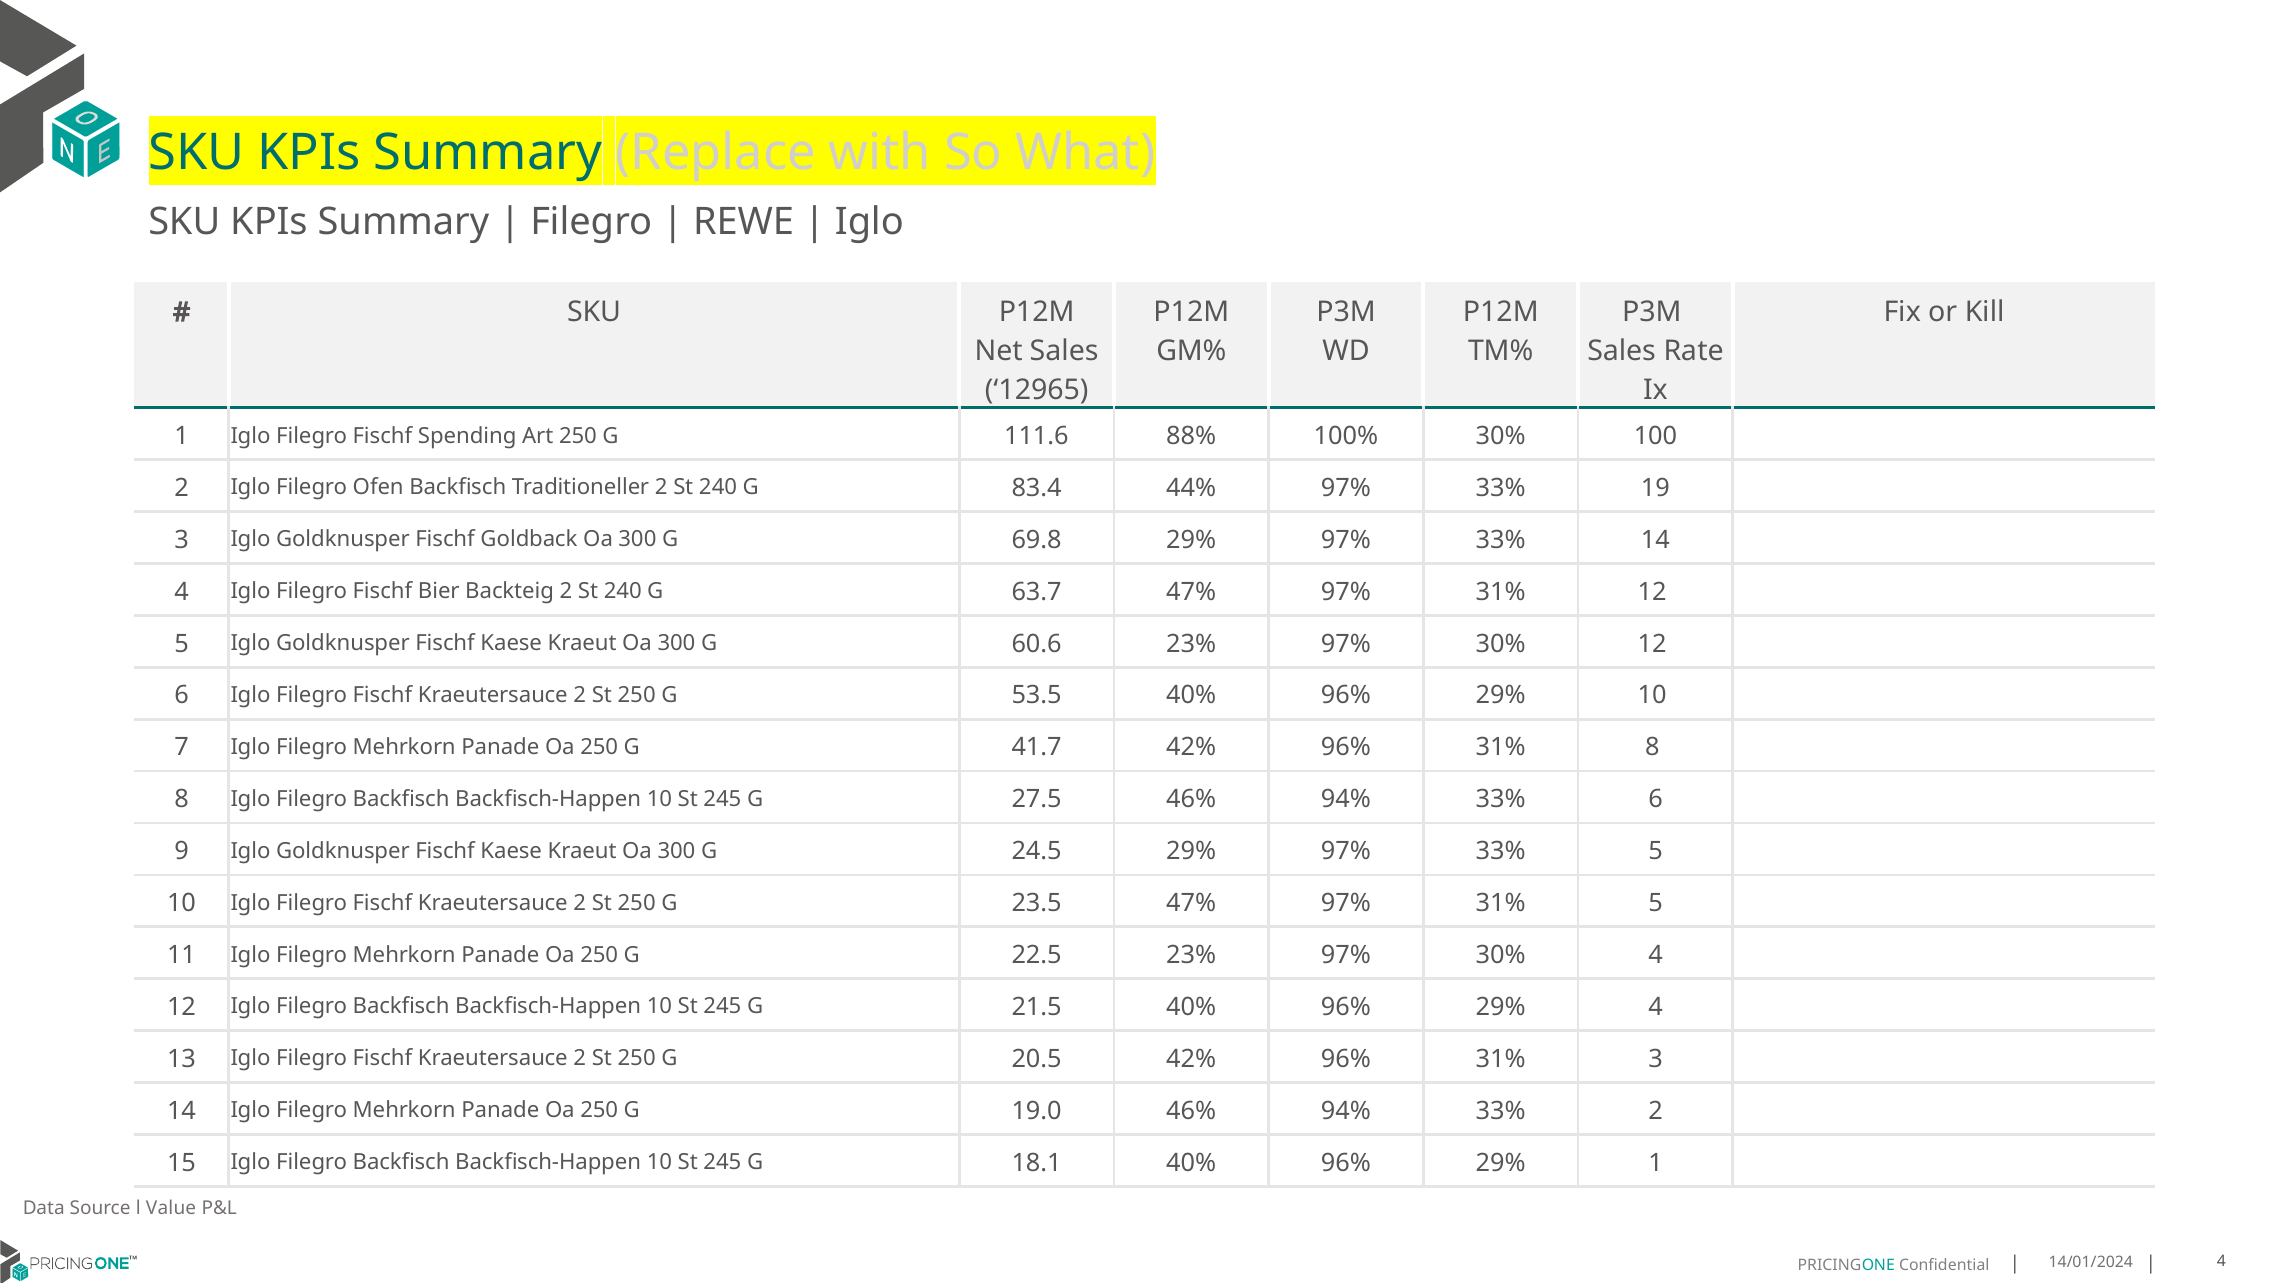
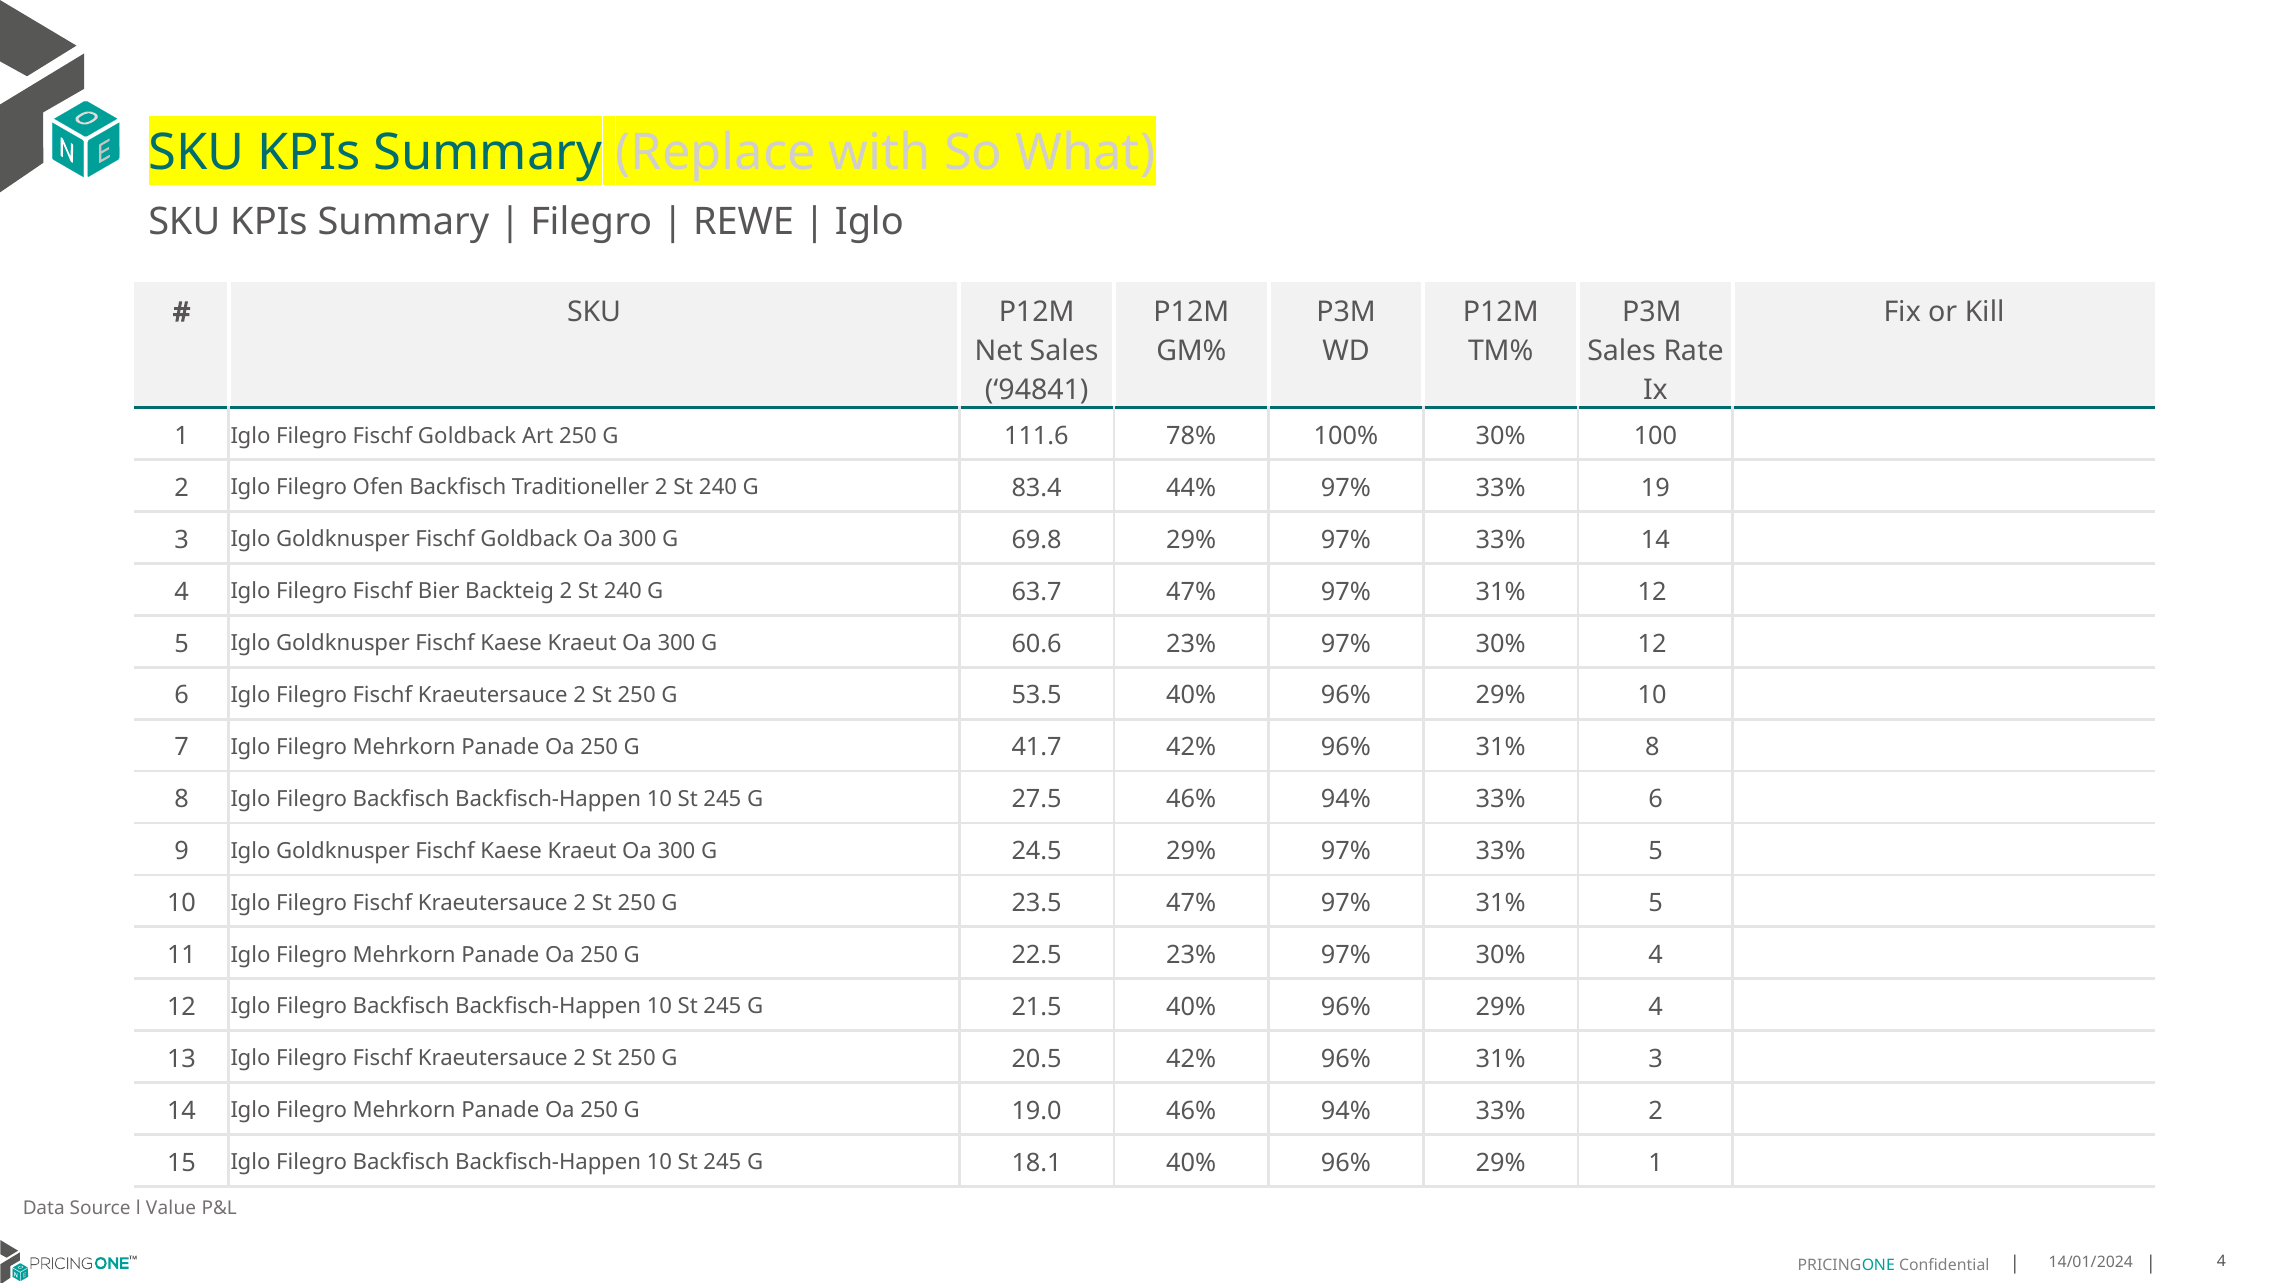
12965: 12965 -> 94841
Filegro Fischf Spending: Spending -> Goldback
88%: 88% -> 78%
